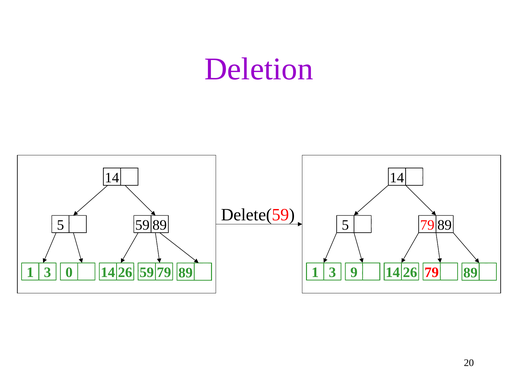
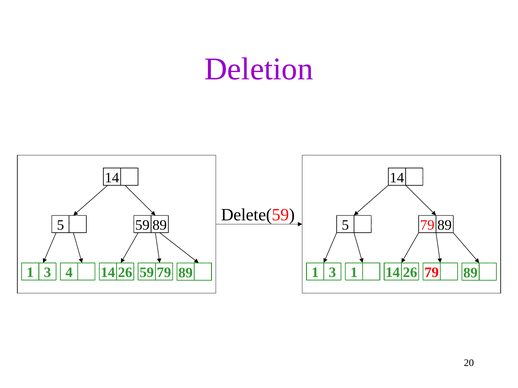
0: 0 -> 4
3 9: 9 -> 1
